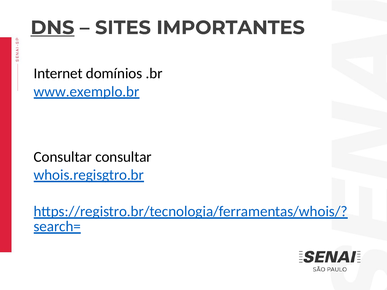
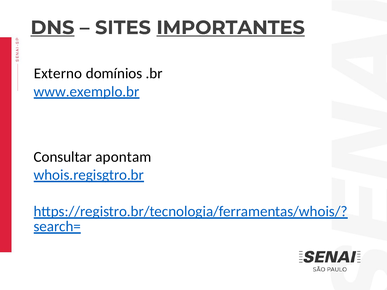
IMPORTANTES underline: none -> present
Internet: Internet -> Externo
Consultar consultar: consultar -> apontam
